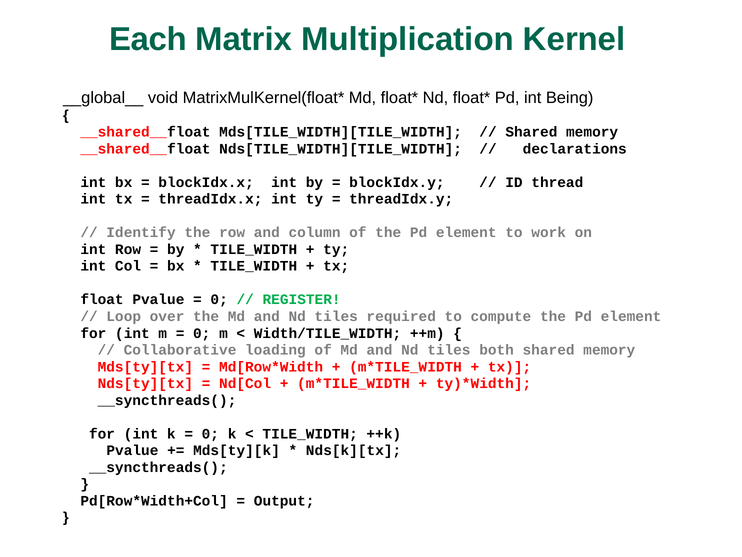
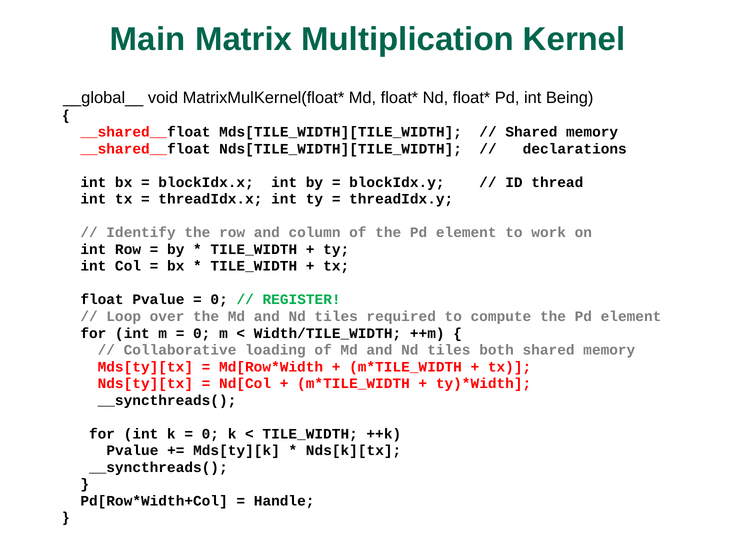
Each: Each -> Main
Output: Output -> Handle
